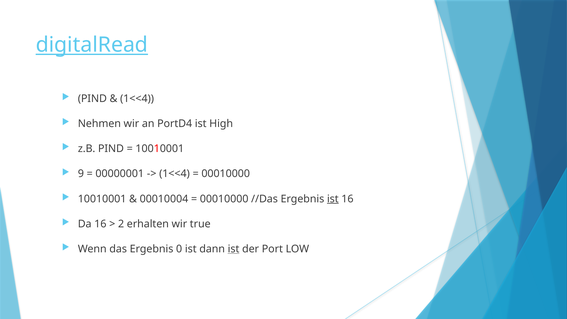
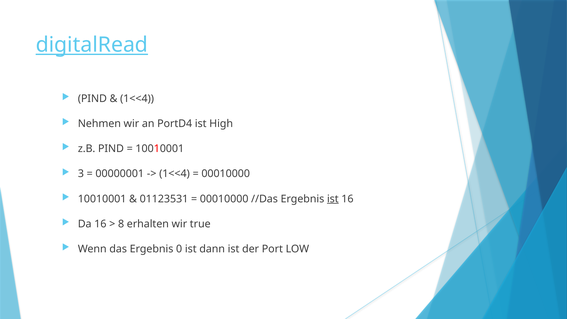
9: 9 -> 3
00010004: 00010004 -> 01123531
2: 2 -> 8
ist at (234, 249) underline: present -> none
